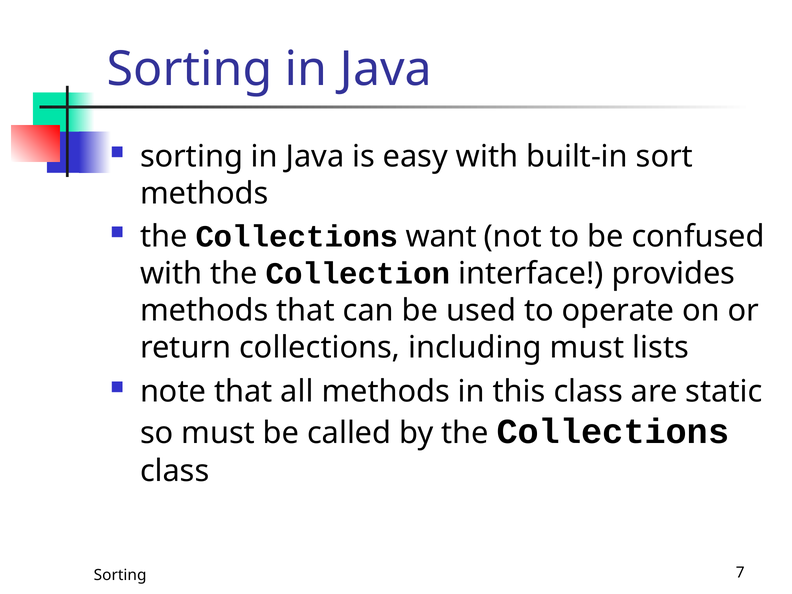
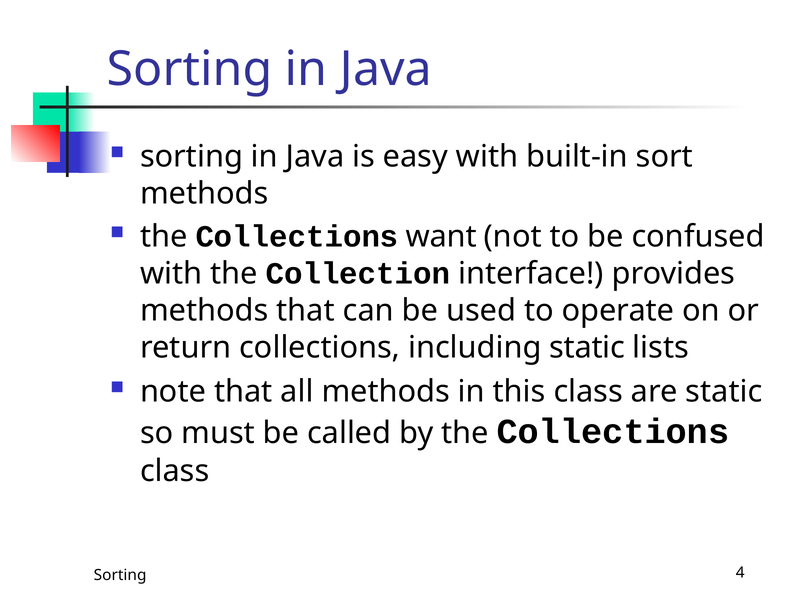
including must: must -> static
7: 7 -> 4
